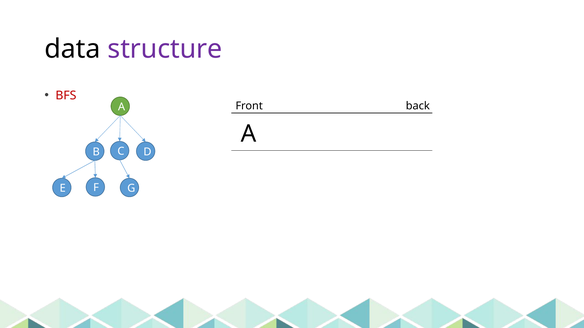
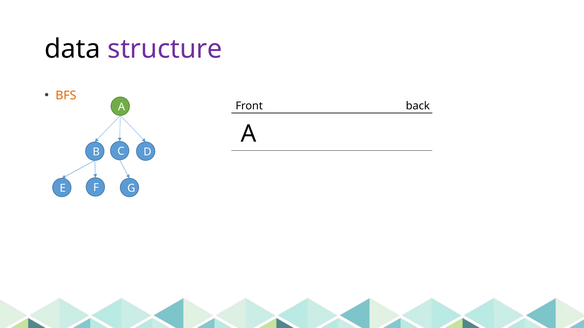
BFS colour: red -> orange
